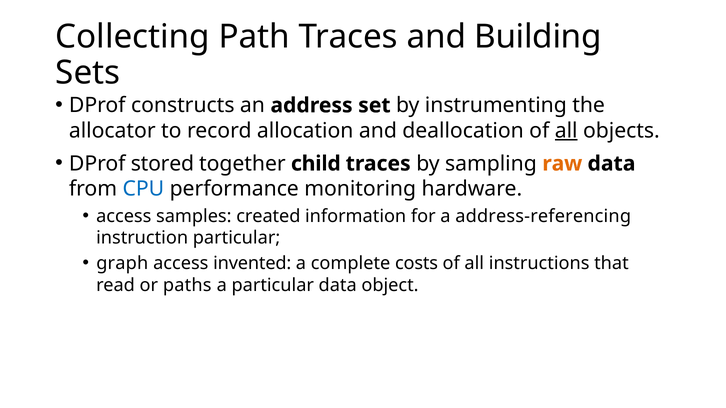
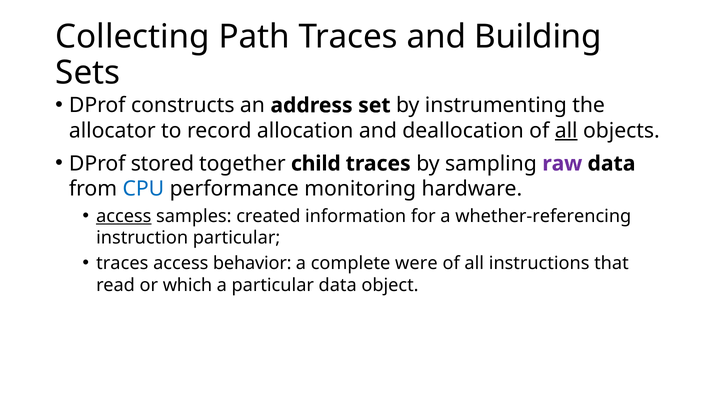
raw colour: orange -> purple
access at (124, 216) underline: none -> present
address-referencing: address-referencing -> whether-referencing
graph at (122, 264): graph -> traces
invented: invented -> behavior
costs: costs -> were
paths: paths -> which
